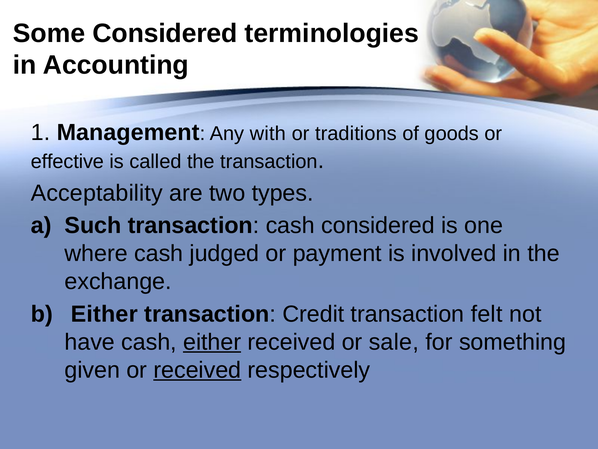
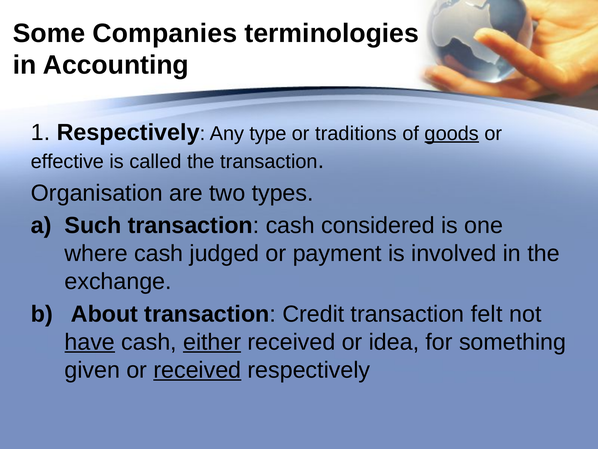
Some Considered: Considered -> Companies
1 Management: Management -> Respectively
with: with -> type
goods underline: none -> present
Acceptability: Acceptability -> Organisation
Either at (104, 314): Either -> About
have underline: none -> present
sale: sale -> idea
